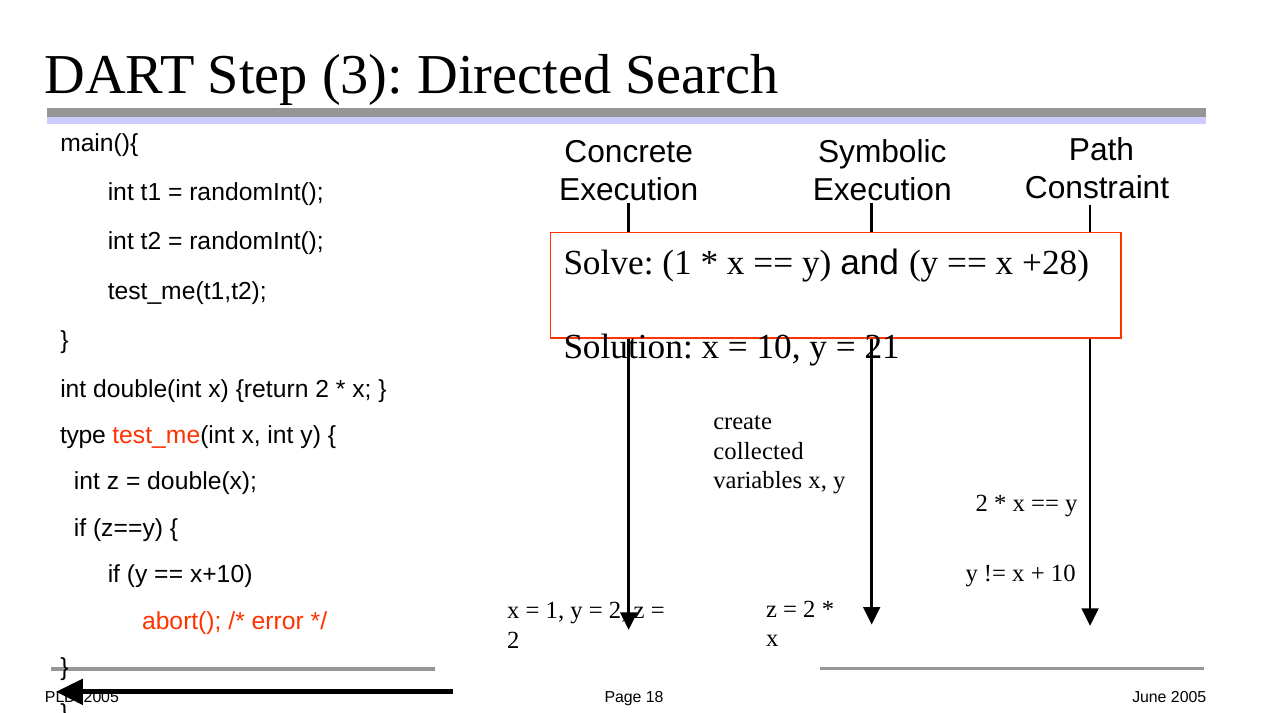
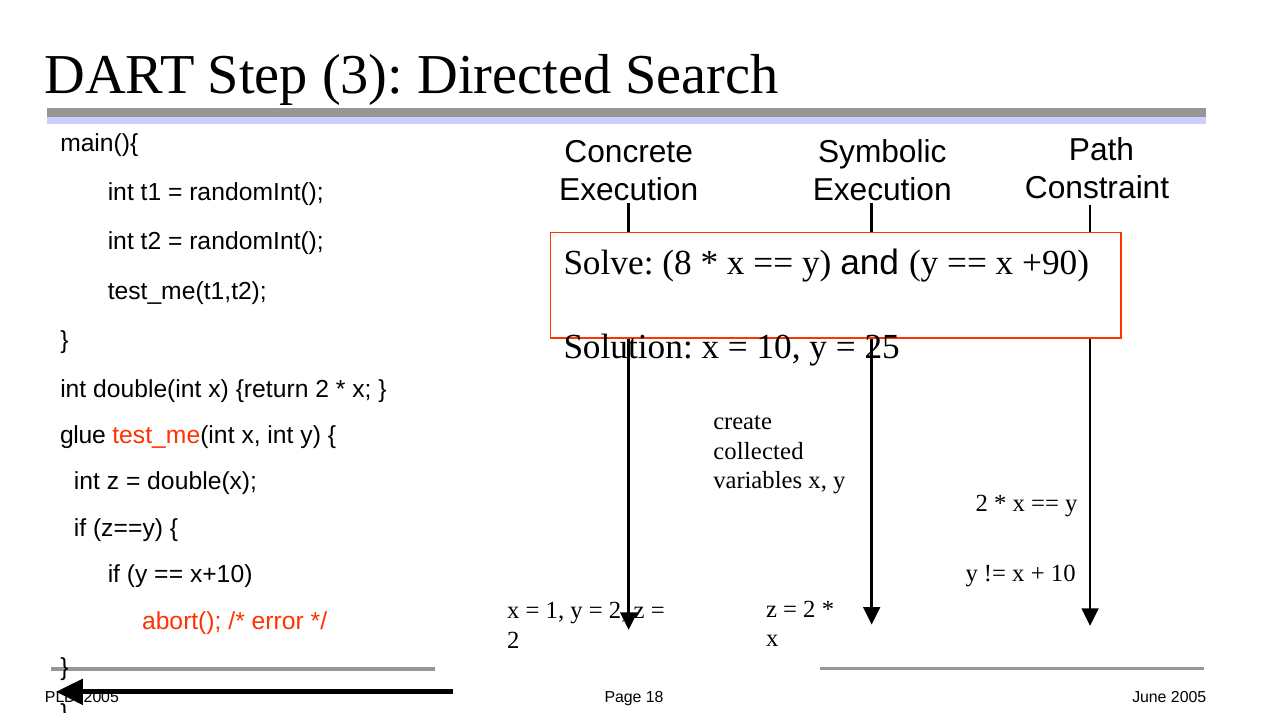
Solve 1: 1 -> 8
+28: +28 -> +90
21: 21 -> 25
type: type -> glue
